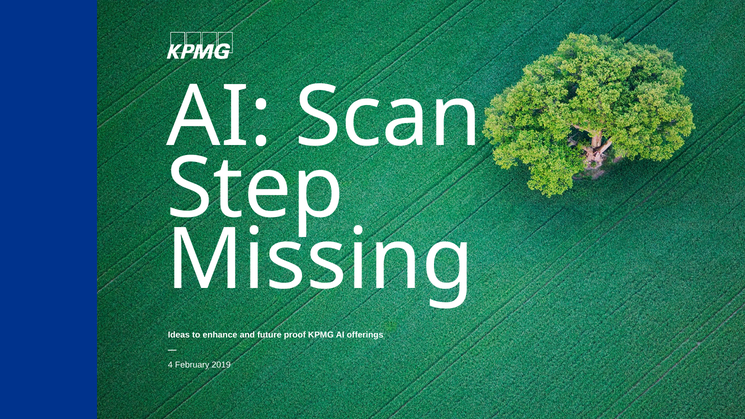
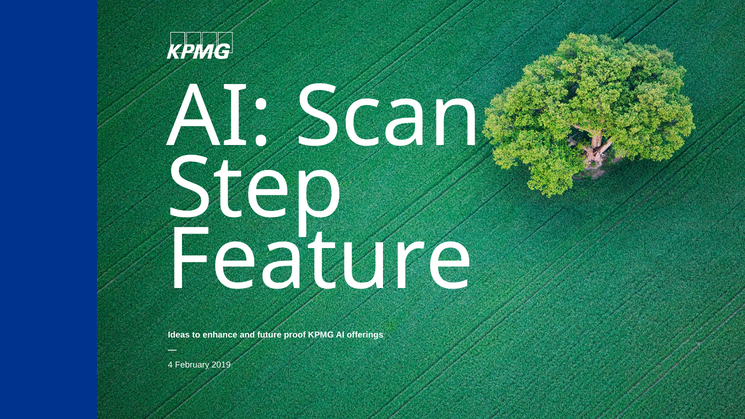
Missing: Missing -> Feature
